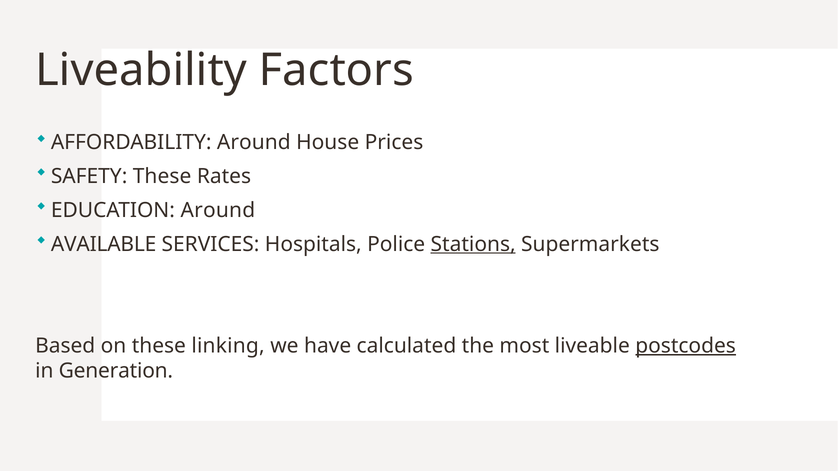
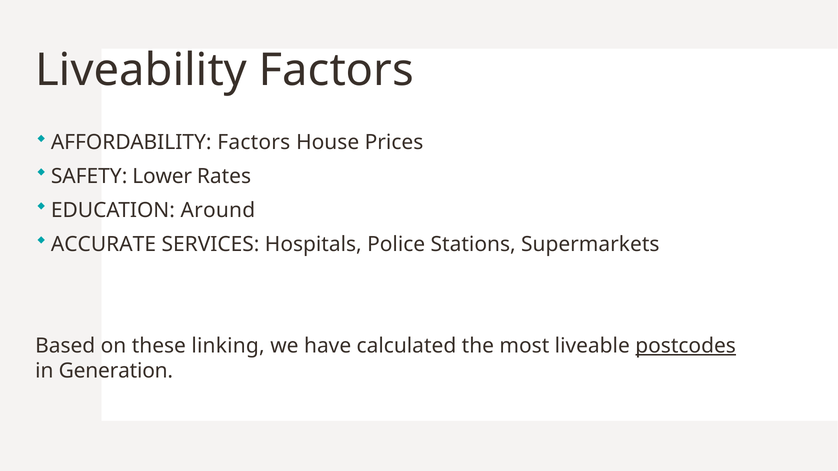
AFFORDABILITY Around: Around -> Factors
SAFETY These: These -> Lower
AVAILABLE: AVAILABLE -> ACCURATE
Stations underline: present -> none
